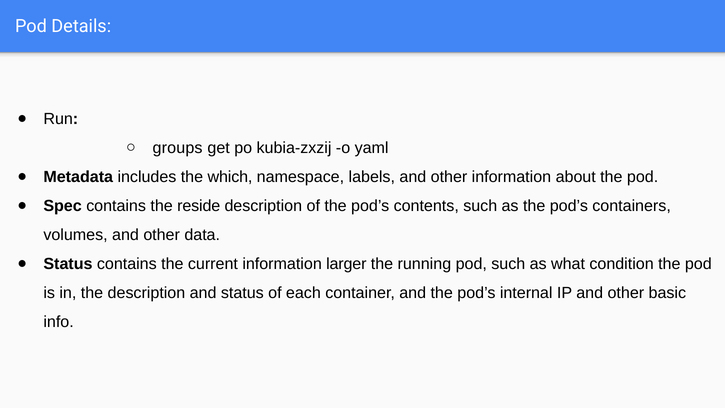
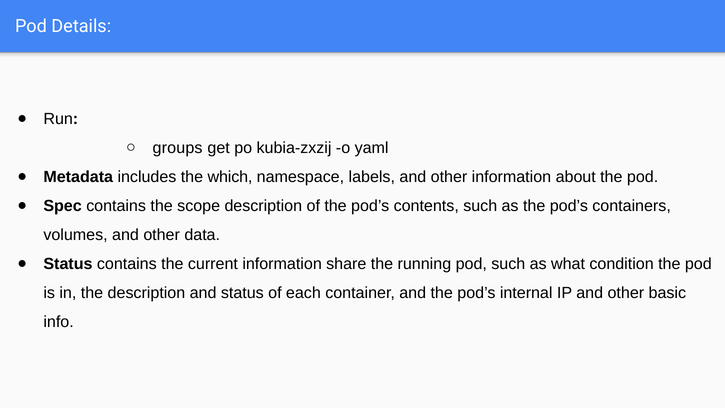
reside: reside -> scope
larger: larger -> share
